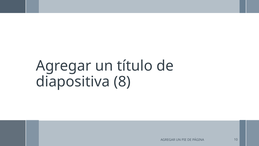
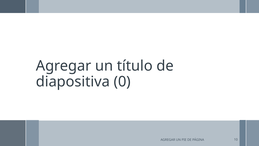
8: 8 -> 0
